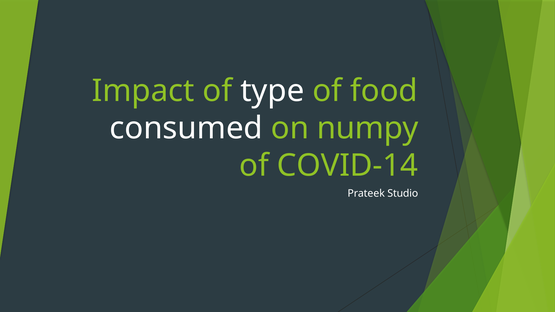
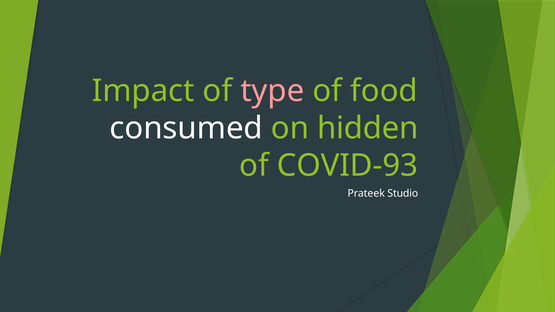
type colour: white -> pink
numpy: numpy -> hidden
COVID-14: COVID-14 -> COVID-93
